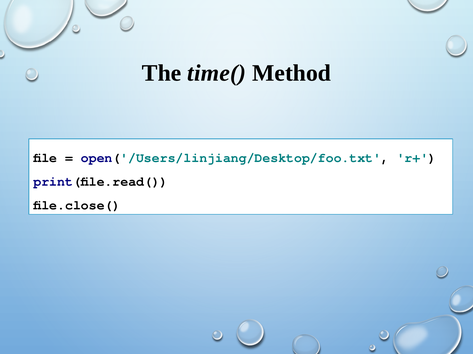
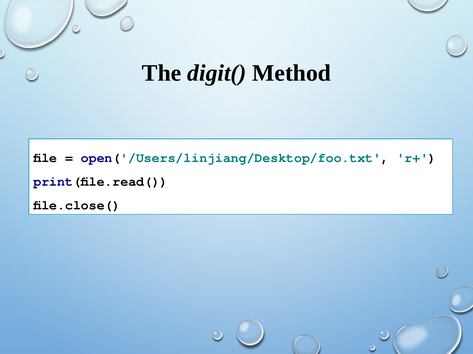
time(: time( -> digit(
